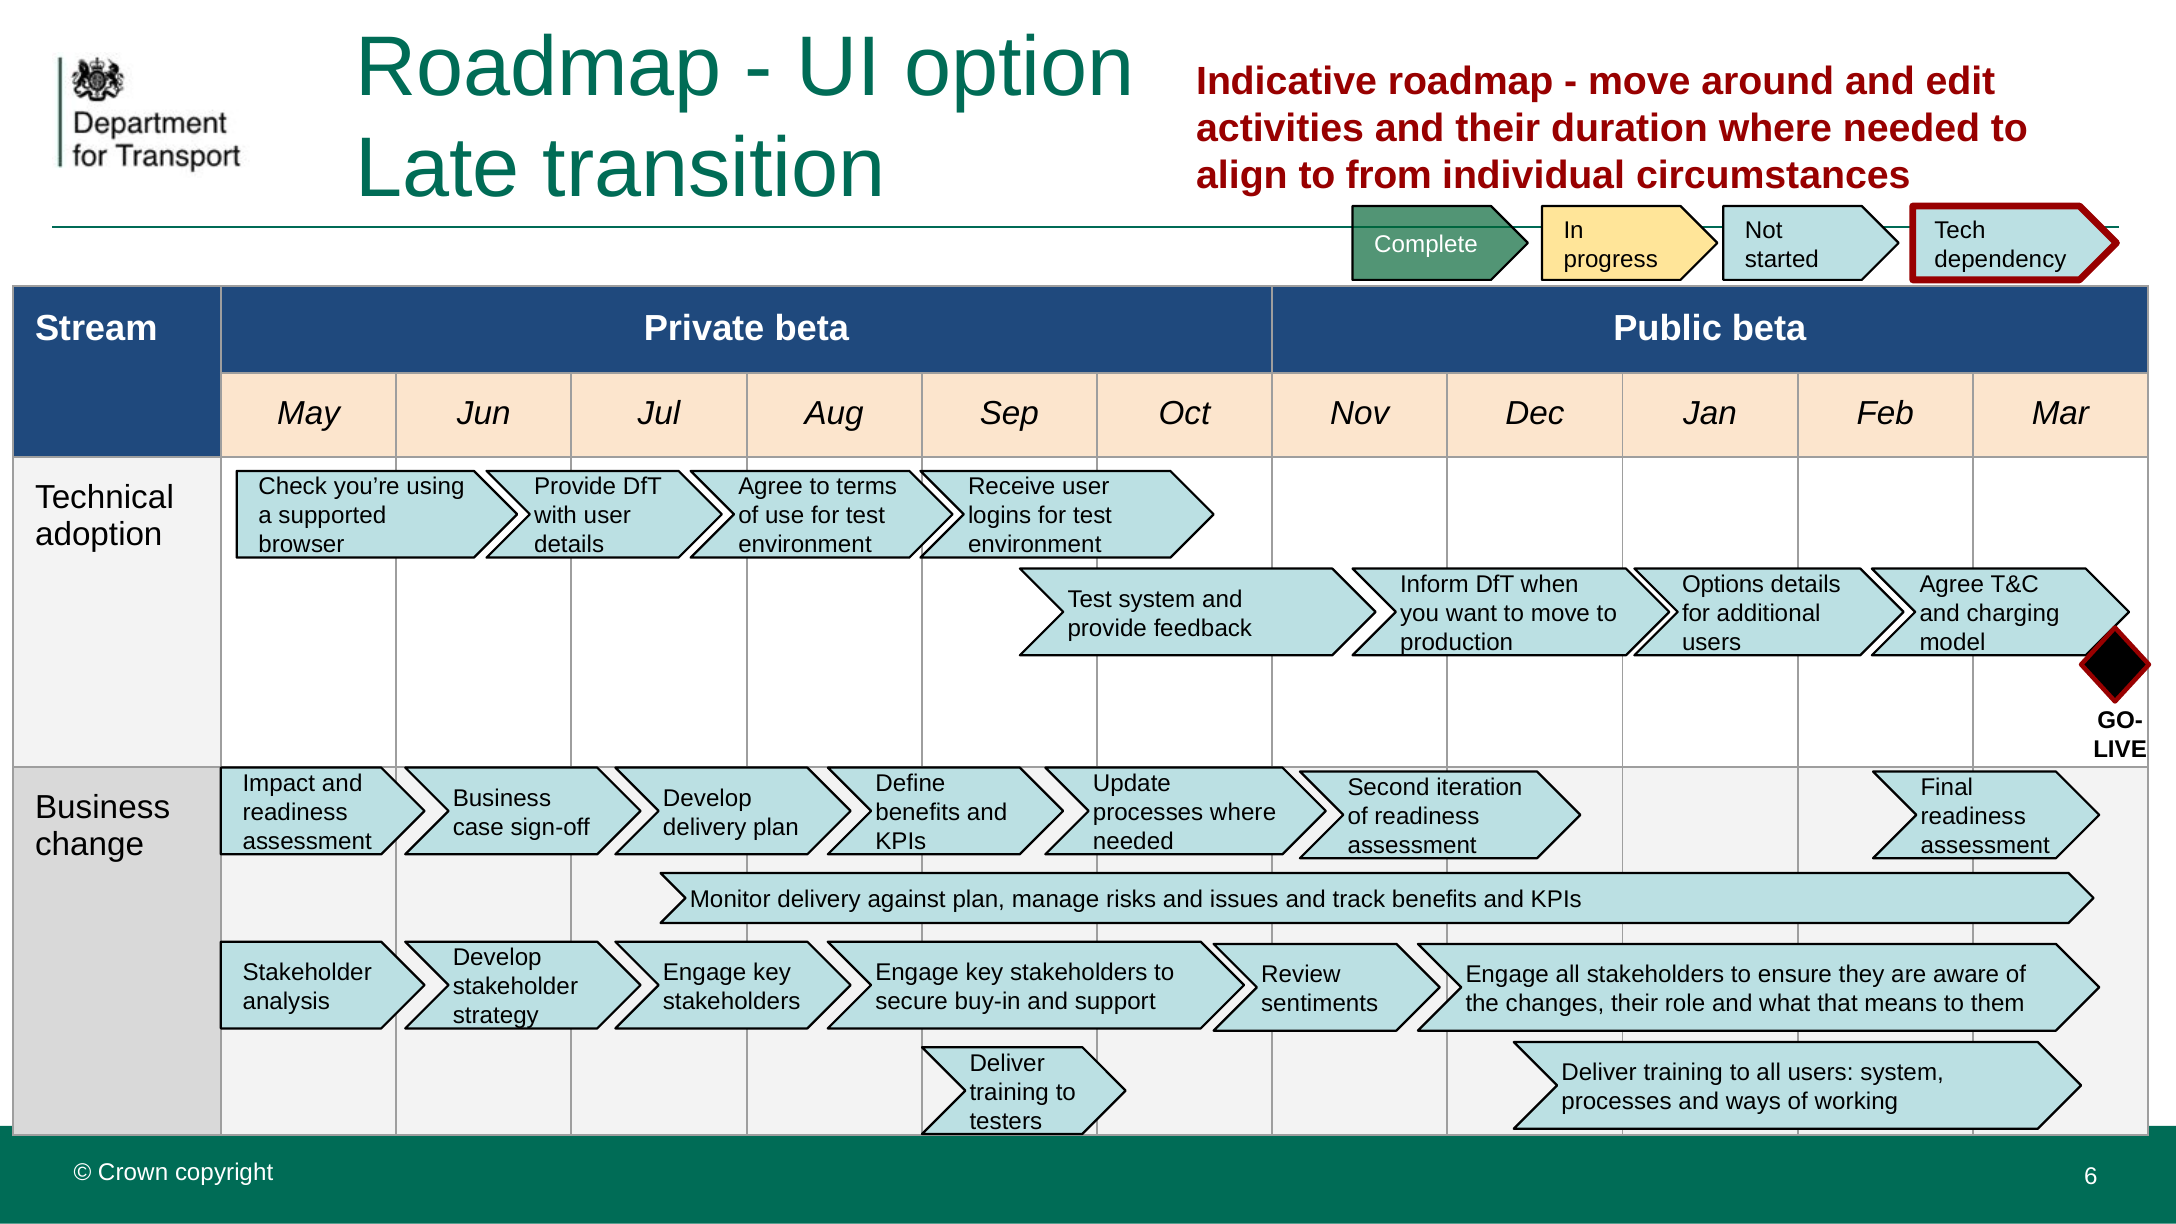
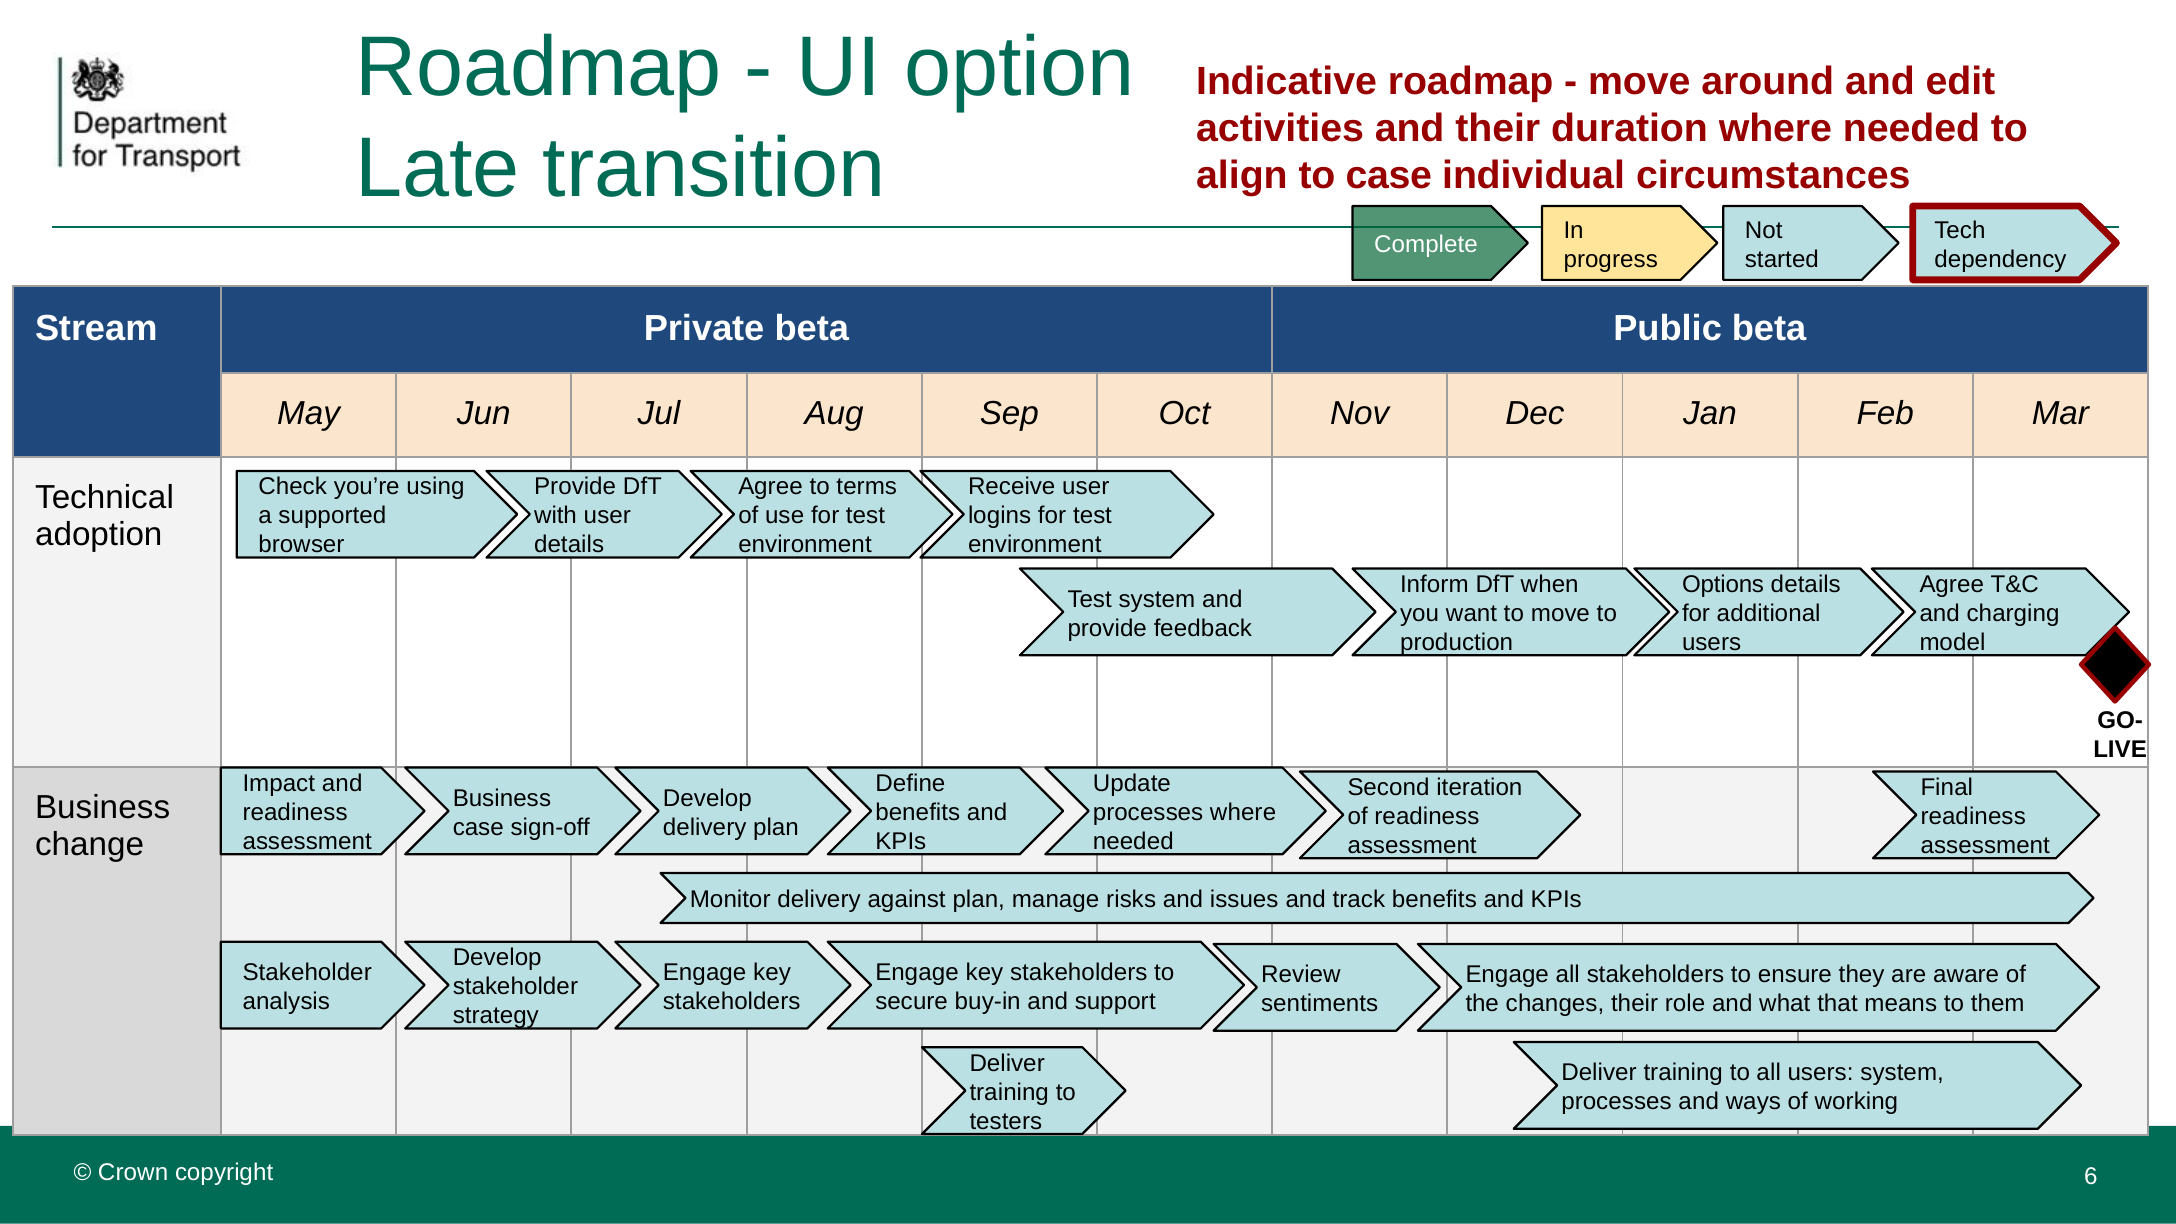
to from: from -> case
